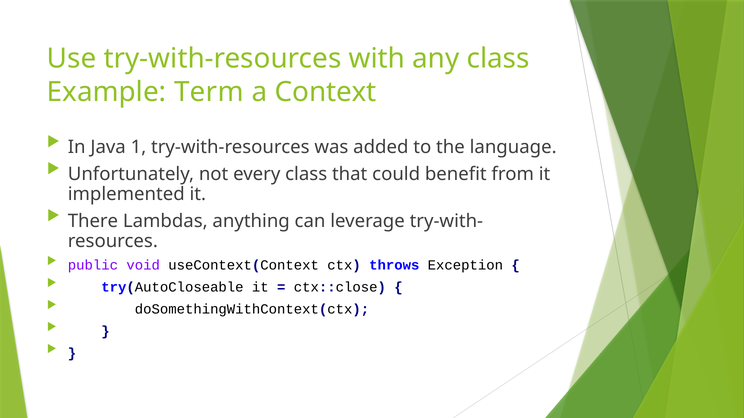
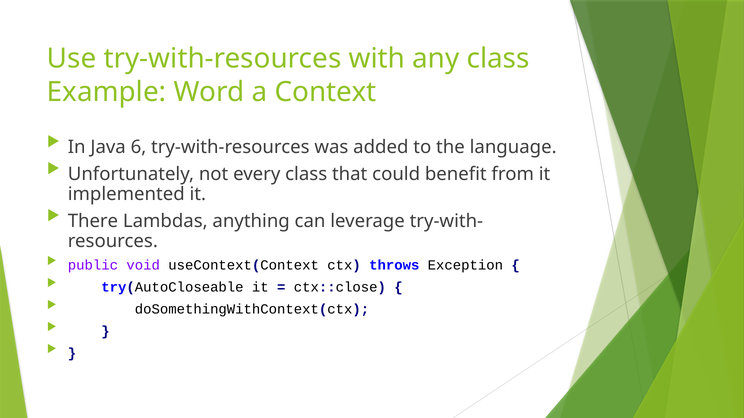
Term: Term -> Word
1: 1 -> 6
